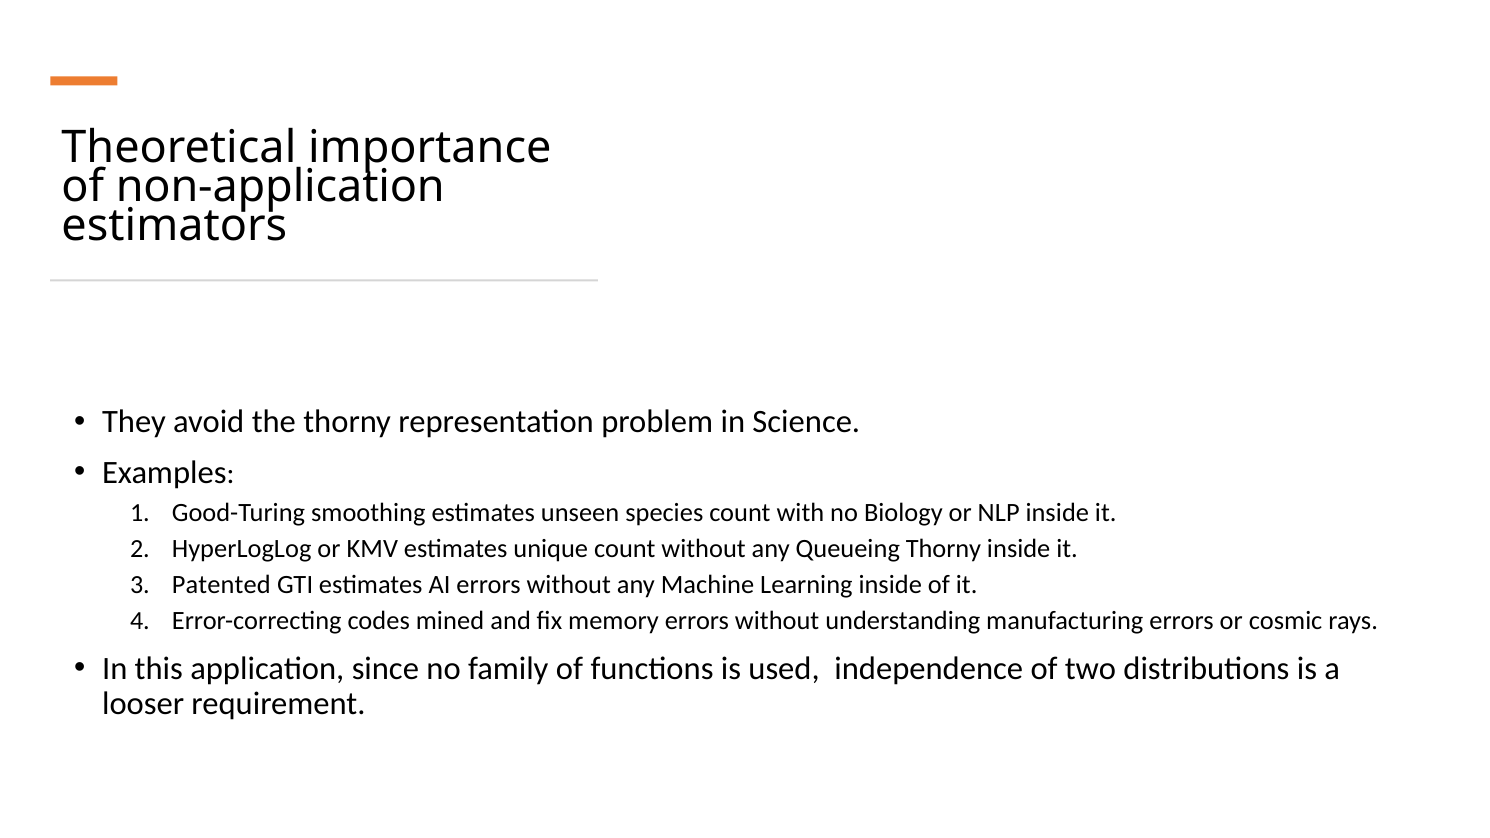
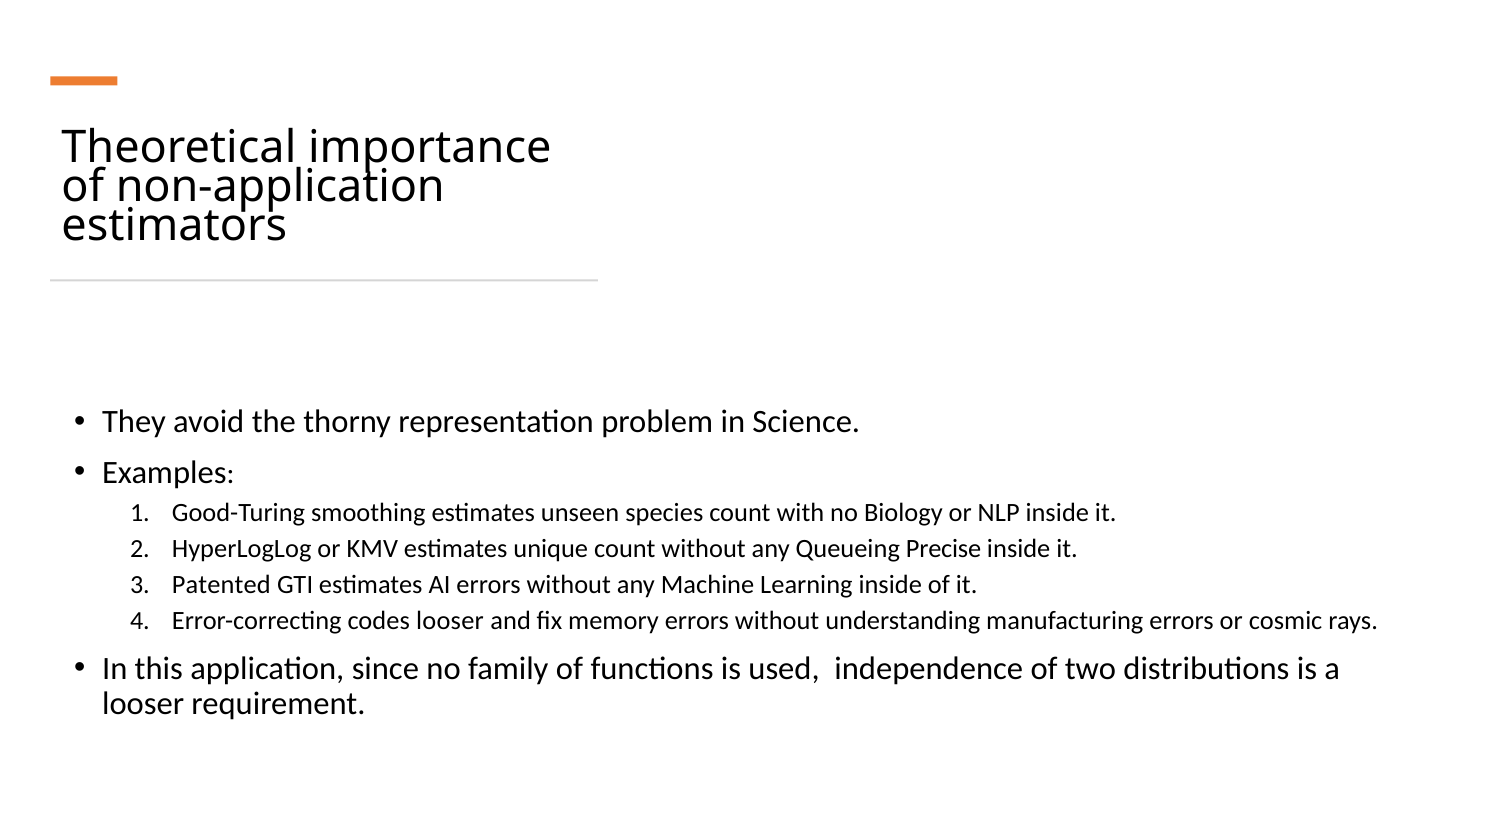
Queueing Thorny: Thorny -> Precise
codes mined: mined -> looser
